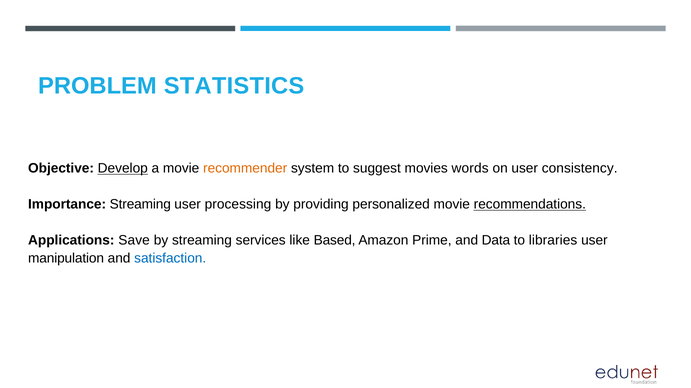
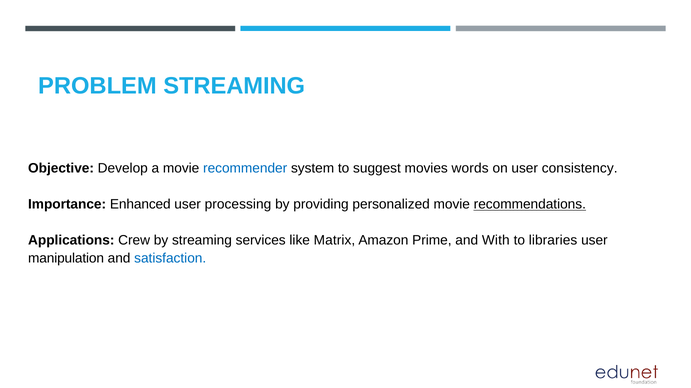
PROBLEM STATISTICS: STATISTICS -> STREAMING
Develop underline: present -> none
recommender colour: orange -> blue
Importance Streaming: Streaming -> Enhanced
Save: Save -> Crew
Based: Based -> Matrix
Data: Data -> With
